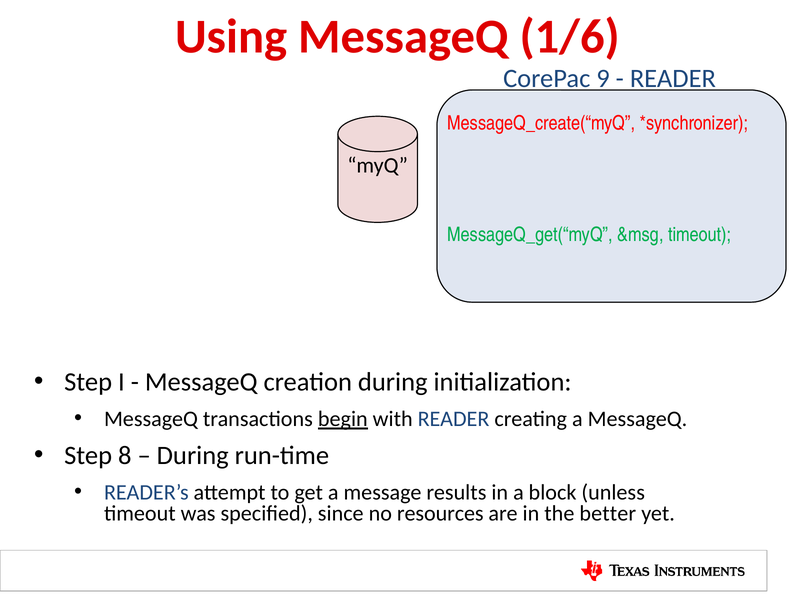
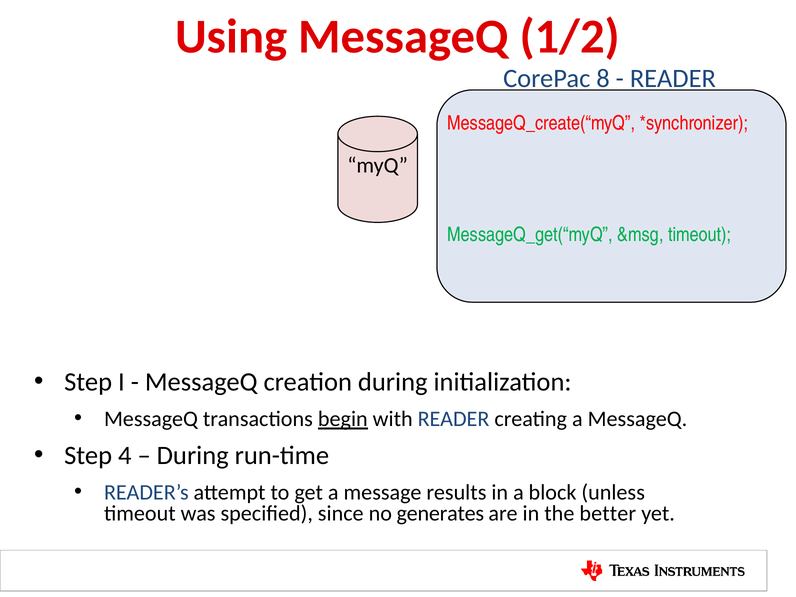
1/6: 1/6 -> 1/2
9: 9 -> 8
8: 8 -> 4
resources: resources -> generates
